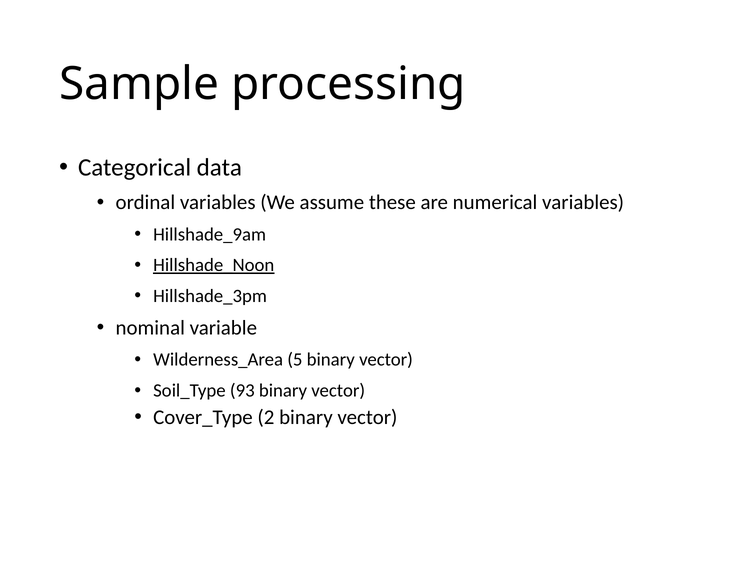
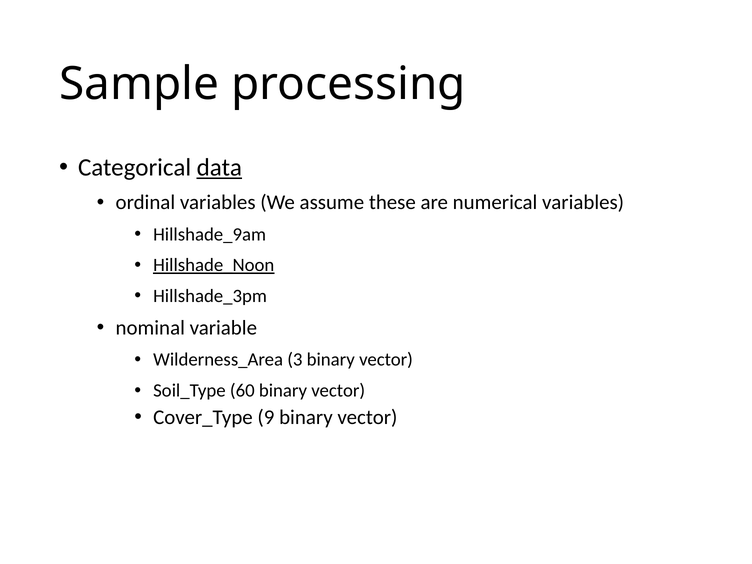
data underline: none -> present
5: 5 -> 3
93: 93 -> 60
2: 2 -> 9
